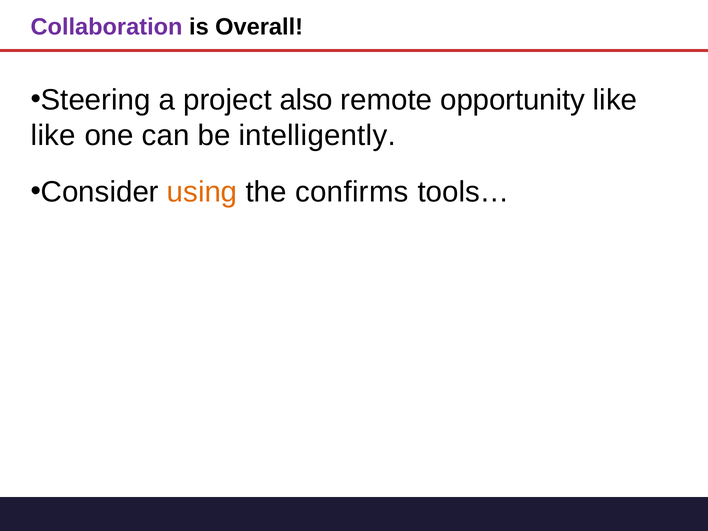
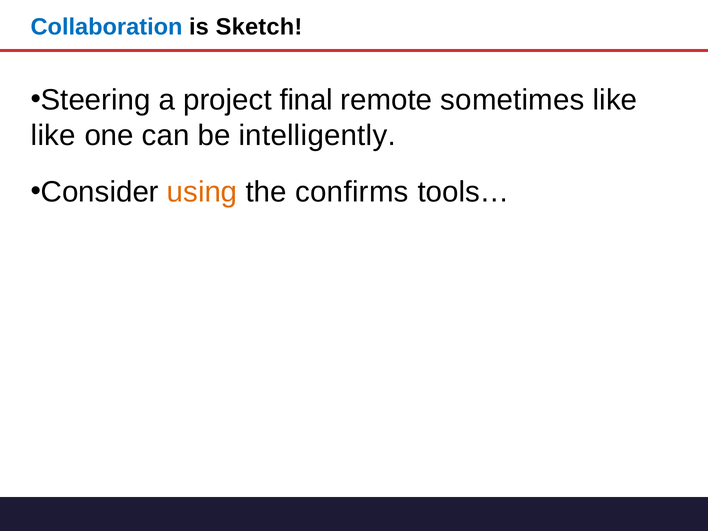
Collaboration colour: purple -> blue
Overall: Overall -> Sketch
also: also -> final
opportunity: opportunity -> sometimes
